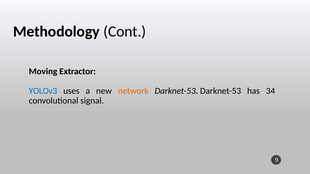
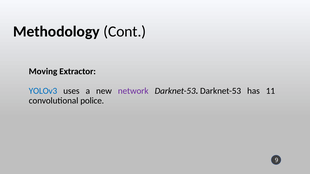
network colour: orange -> purple
34: 34 -> 11
signal: signal -> police
